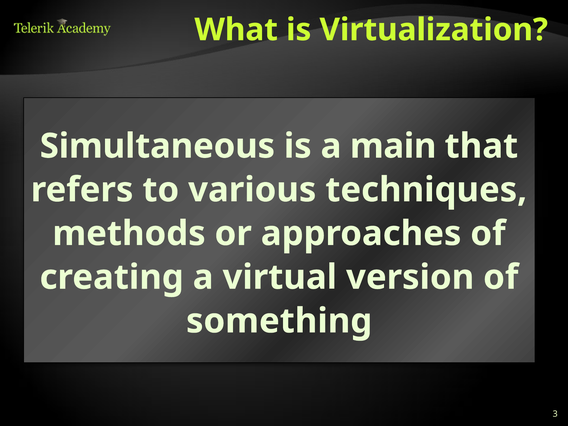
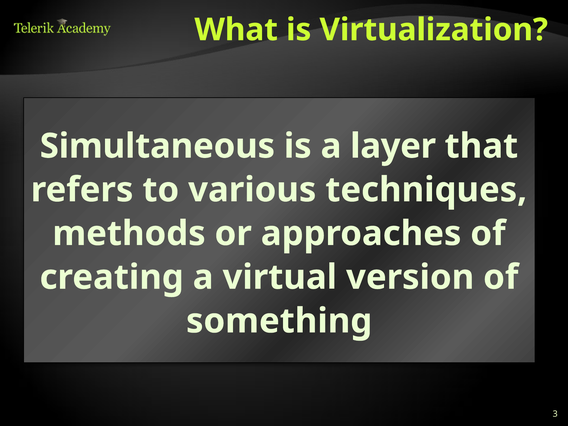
main: main -> layer
